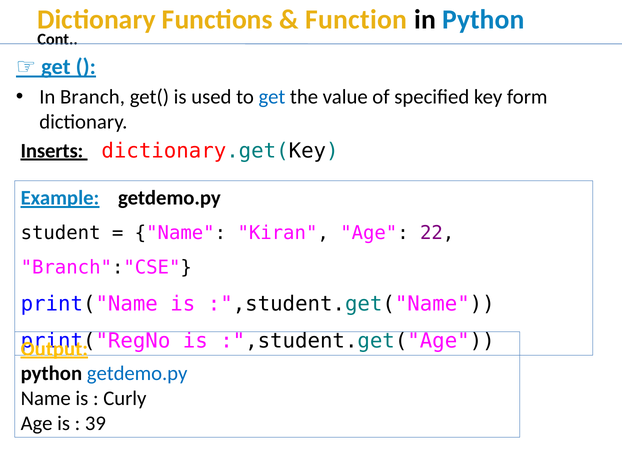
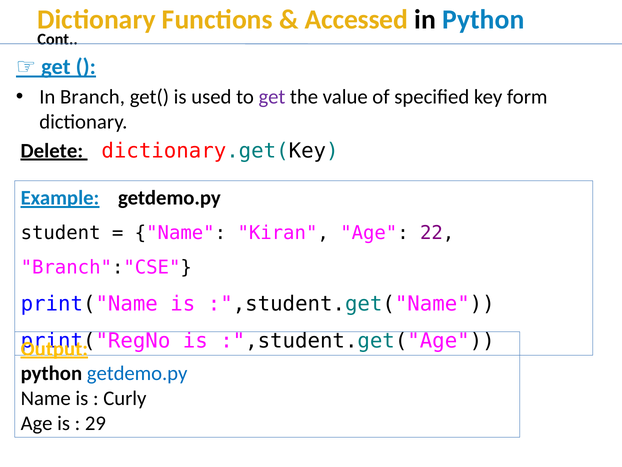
Function: Function -> Accessed
get colour: blue -> purple
Inserts: Inserts -> Delete
39: 39 -> 29
